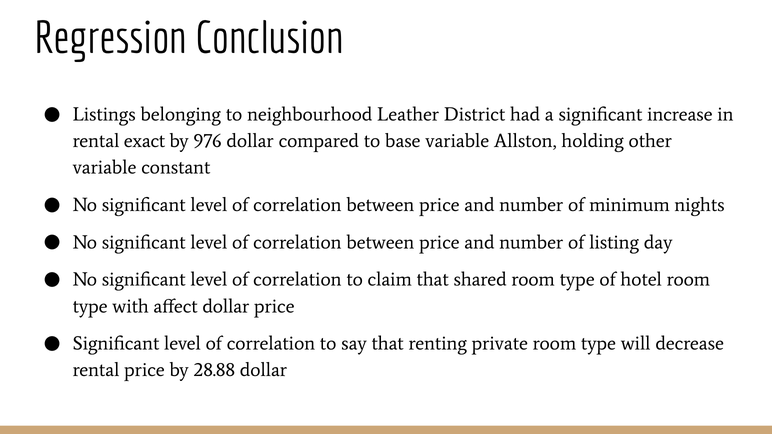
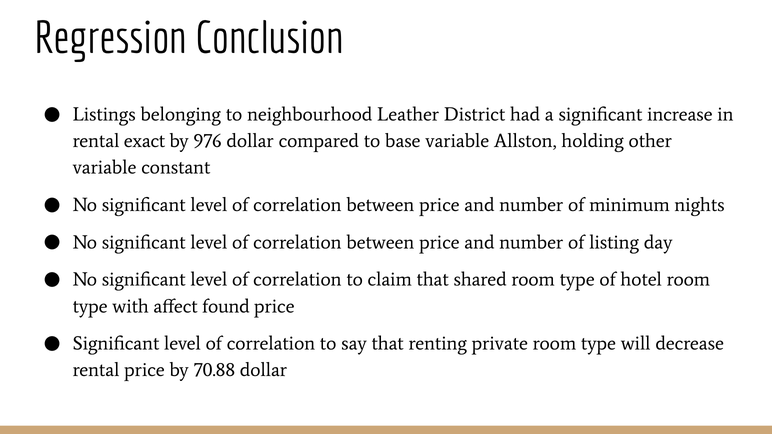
affect dollar: dollar -> found
28.88: 28.88 -> 70.88
